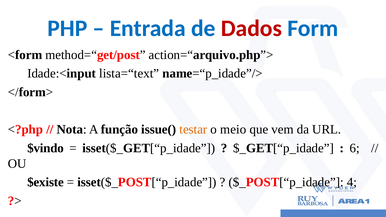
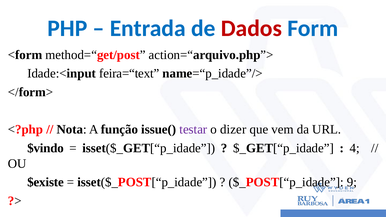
lista=“text: lista=“text -> feira=“text
testar colour: orange -> purple
meio: meio -> dizer
6: 6 -> 4
4: 4 -> 9
